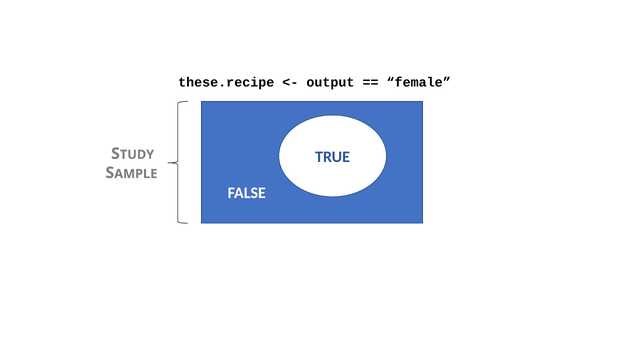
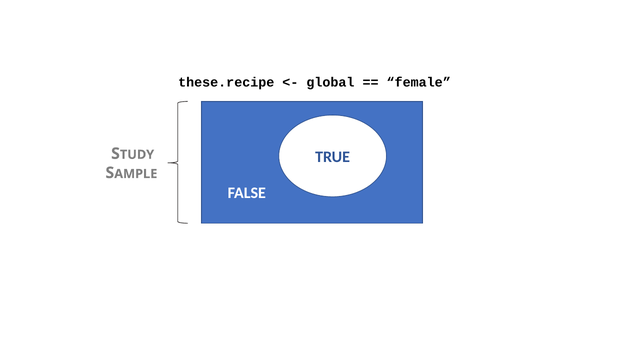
output: output -> global
